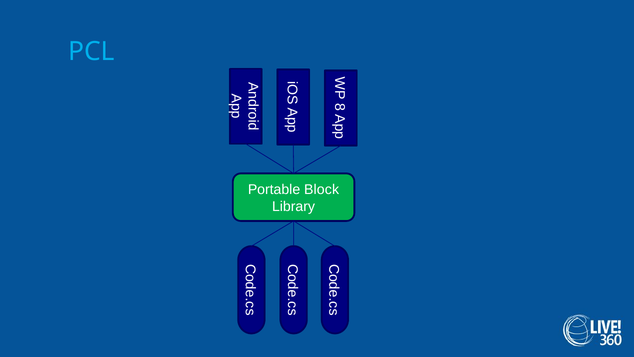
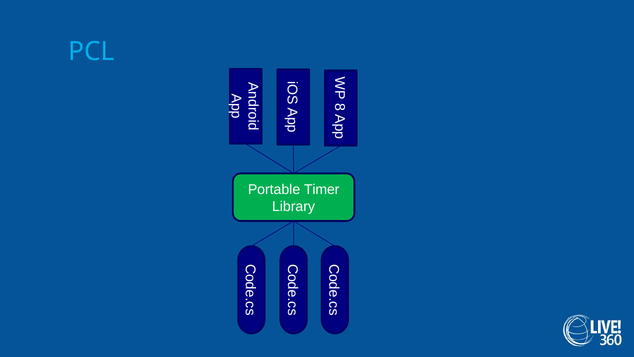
Block: Block -> Timer
